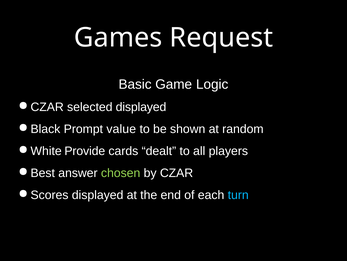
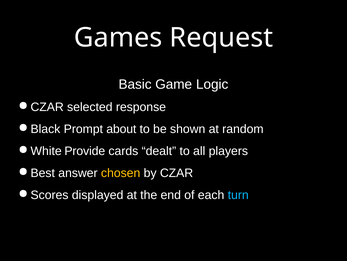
selected displayed: displayed -> response
value: value -> about
chosen colour: light green -> yellow
